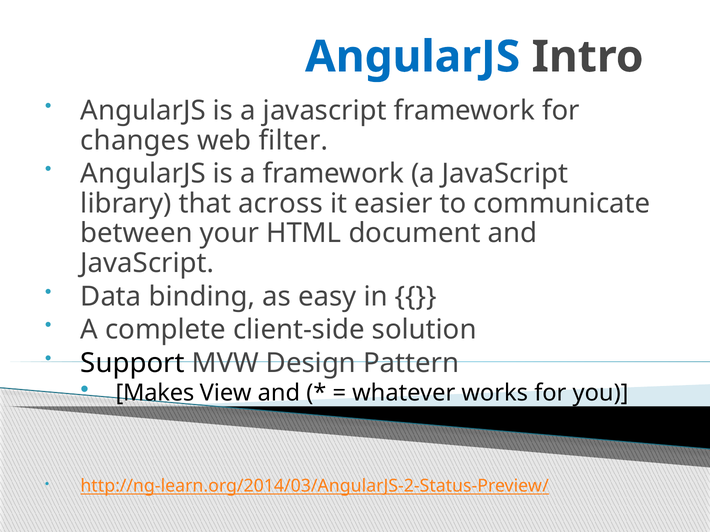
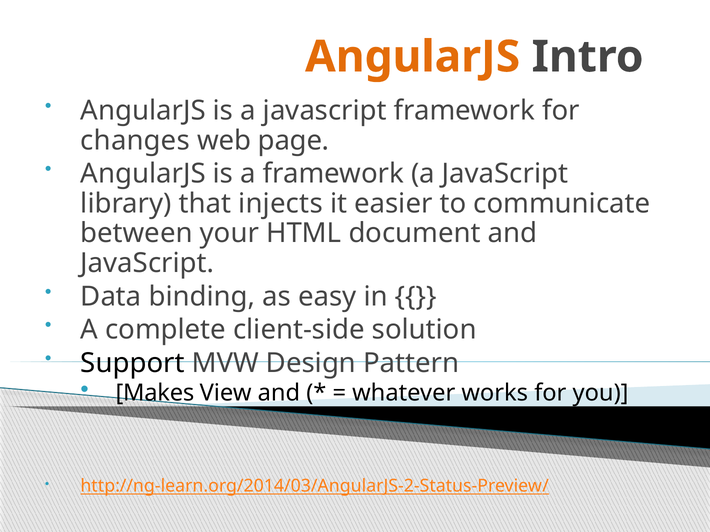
AngularJS at (413, 57) colour: blue -> orange
filter: filter -> page
across: across -> injects
